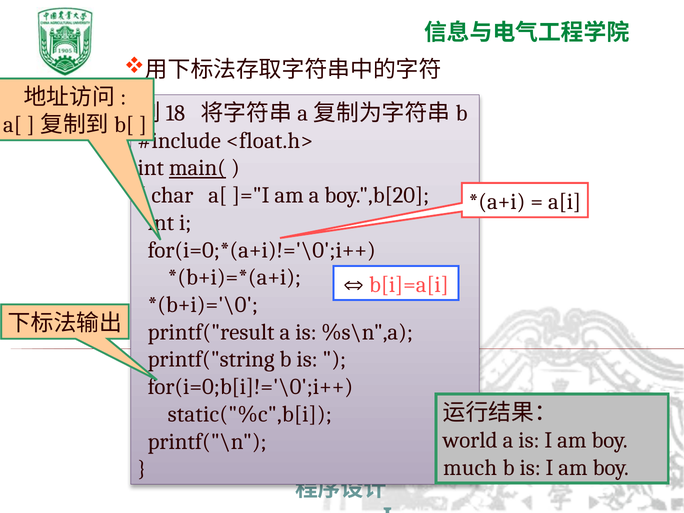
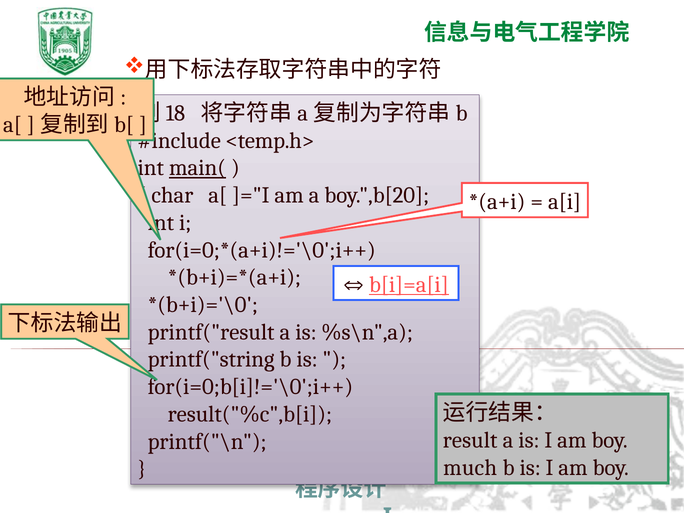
<float.h>: <float.h> -> <temp.h>
b[i]=a[i underline: none -> present
static("%c",b[i: static("%c",b[i -> result("%c",b[i
world: world -> result
